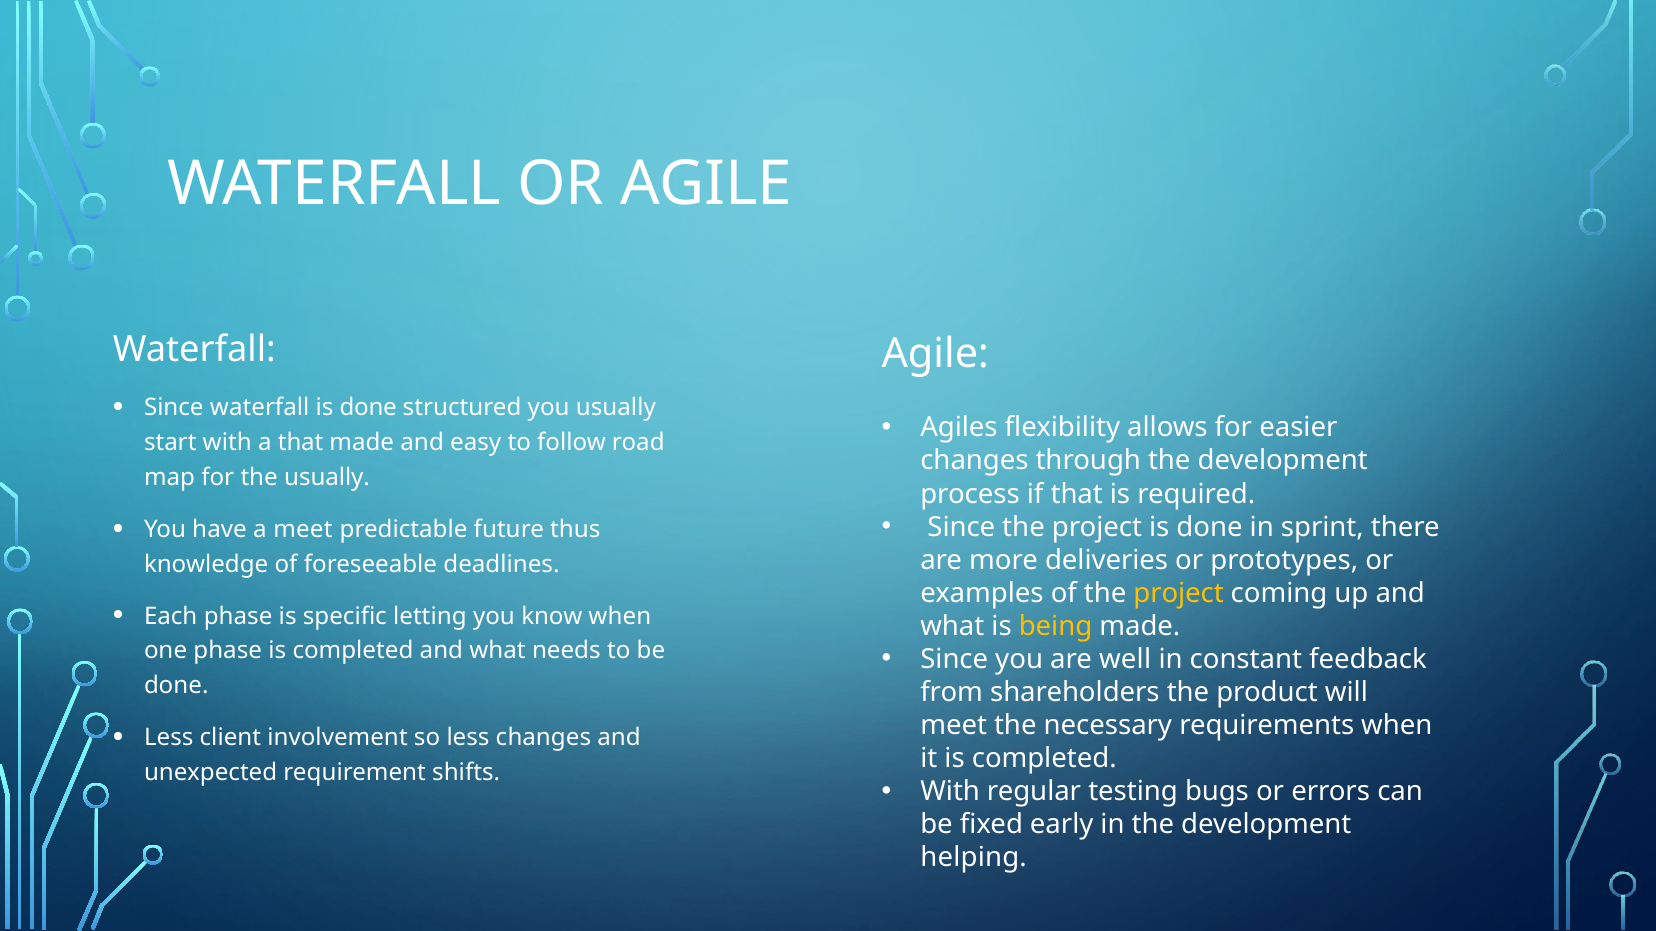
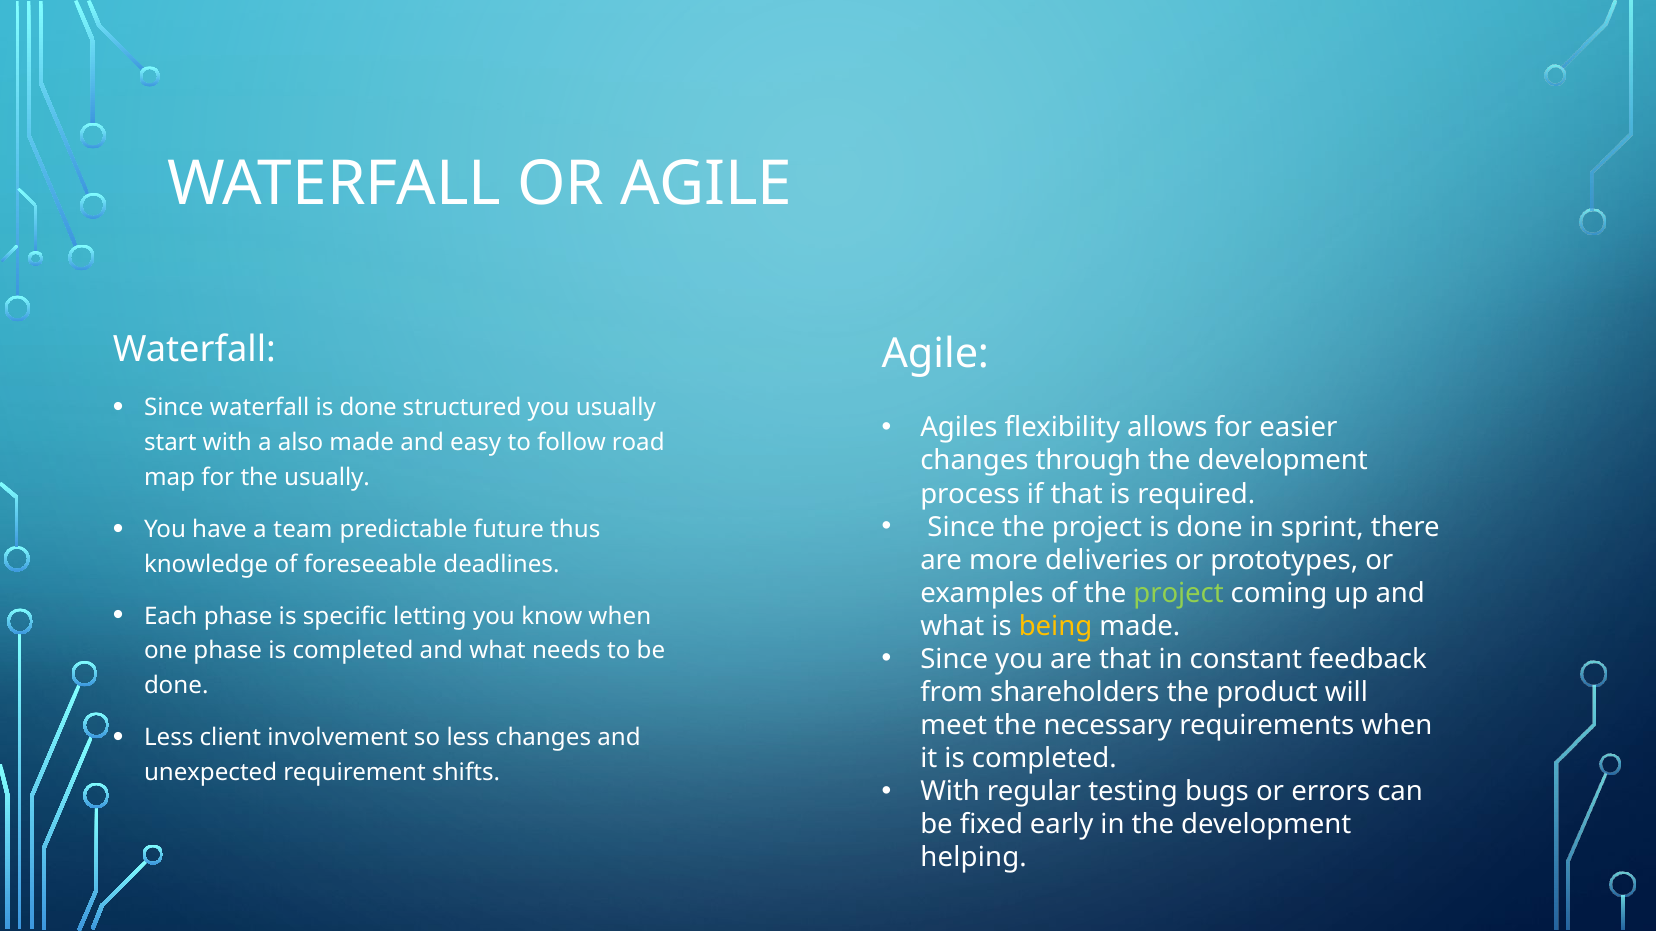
a that: that -> also
a meet: meet -> team
project at (1179, 594) colour: yellow -> light green
are well: well -> that
